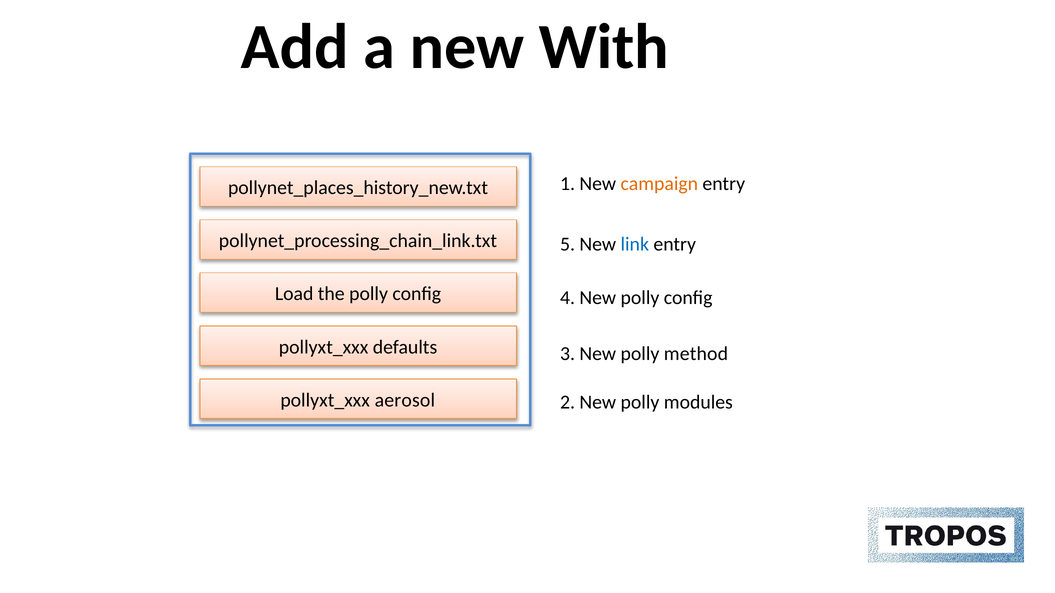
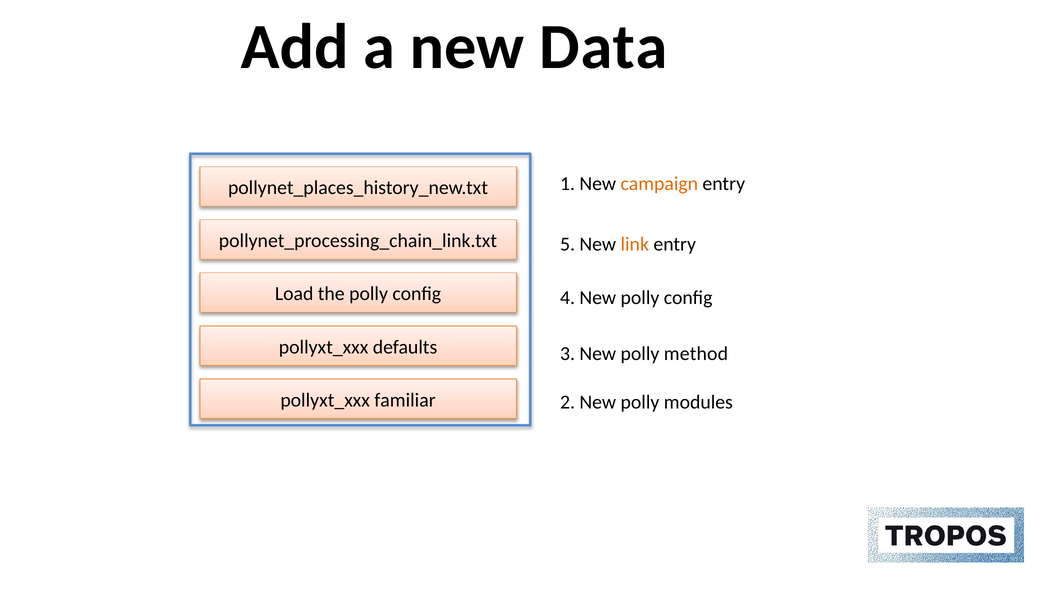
With: With -> Data
link colour: blue -> orange
aerosol: aerosol -> familiar
